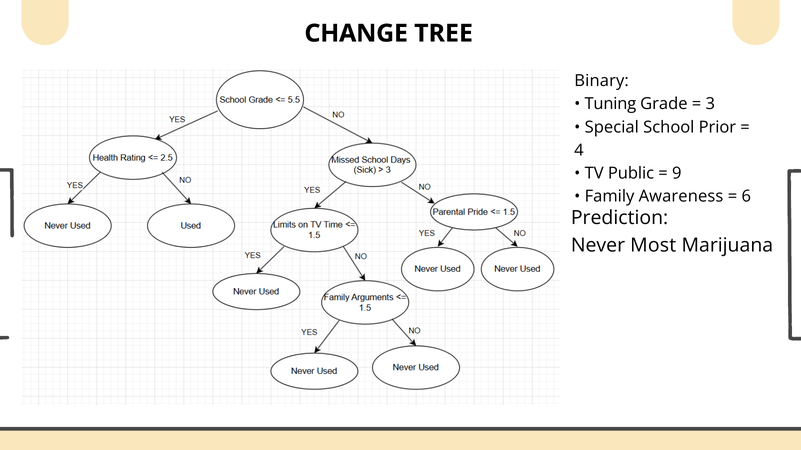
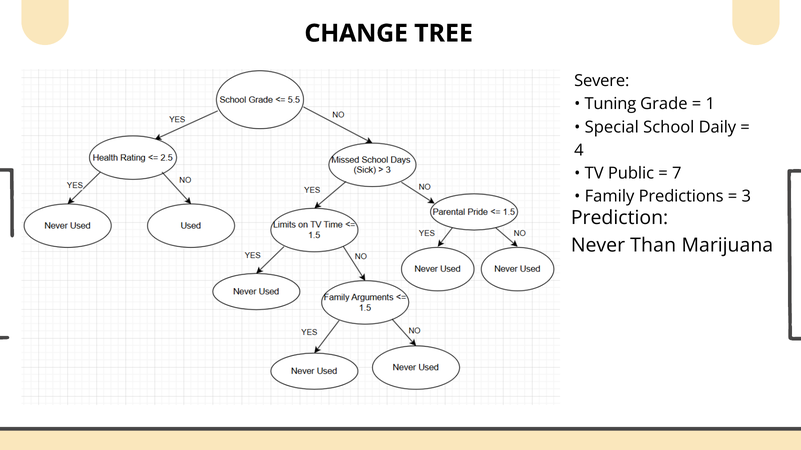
Binary: Binary -> Severe
3: 3 -> 1
Prior: Prior -> Daily
9: 9 -> 7
Awareness: Awareness -> Predictions
6: 6 -> 3
Most: Most -> Than
